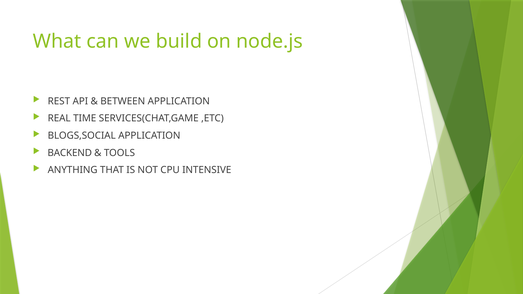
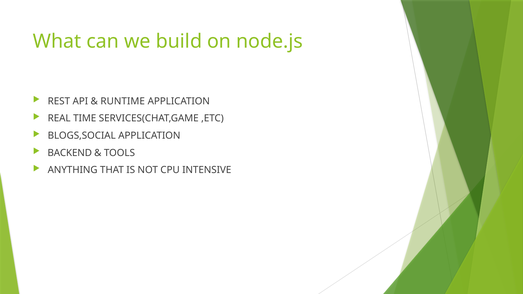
BETWEEN: BETWEEN -> RUNTIME
